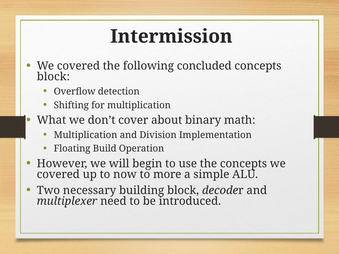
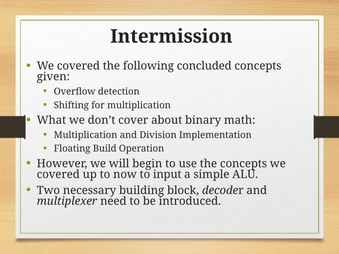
block at (53, 77): block -> given
more: more -> input
